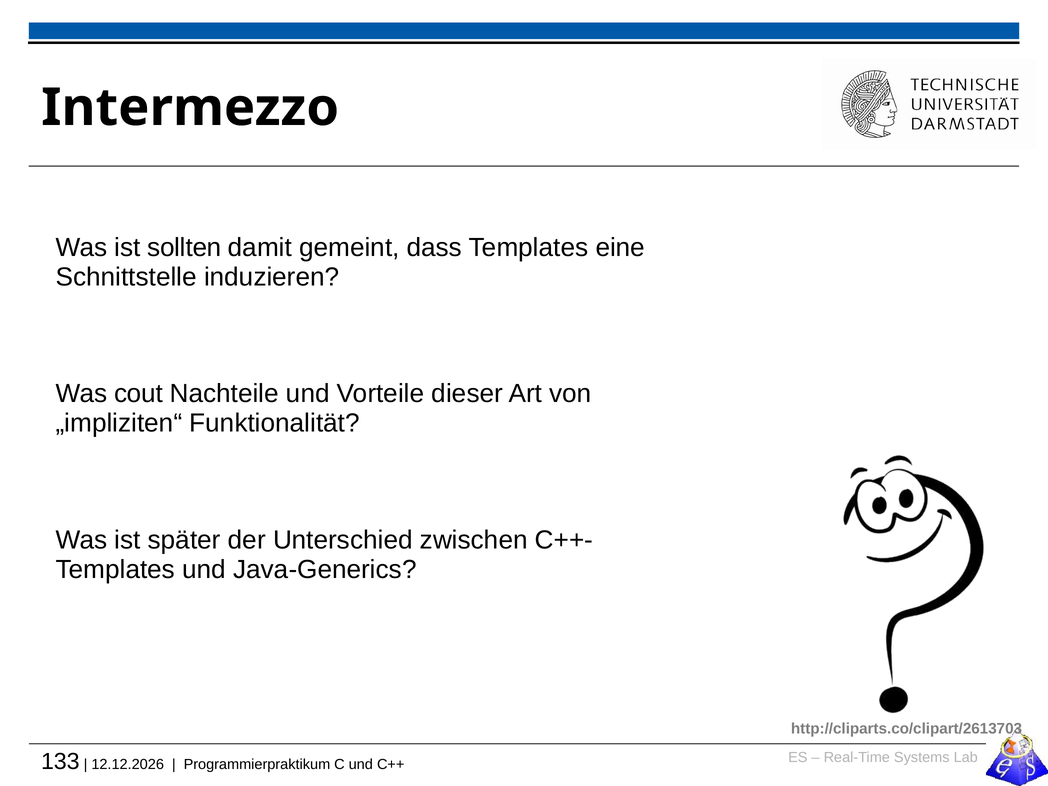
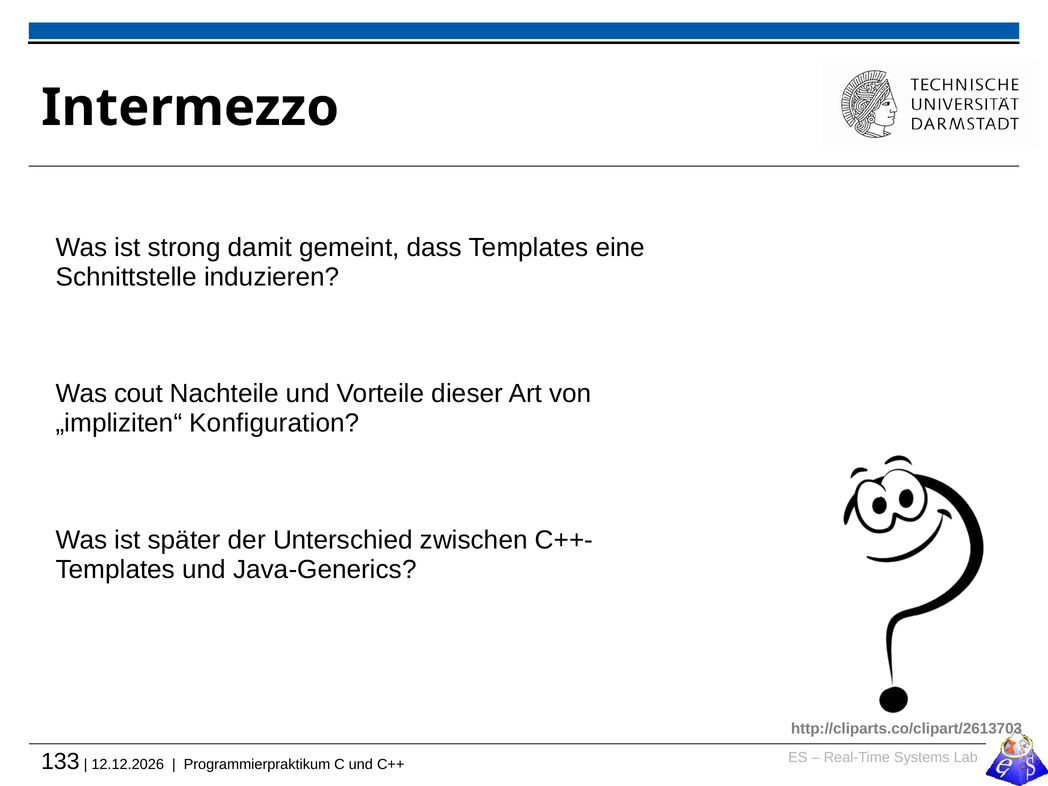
sollten: sollten -> strong
Funktionalität: Funktionalität -> Konfiguration
